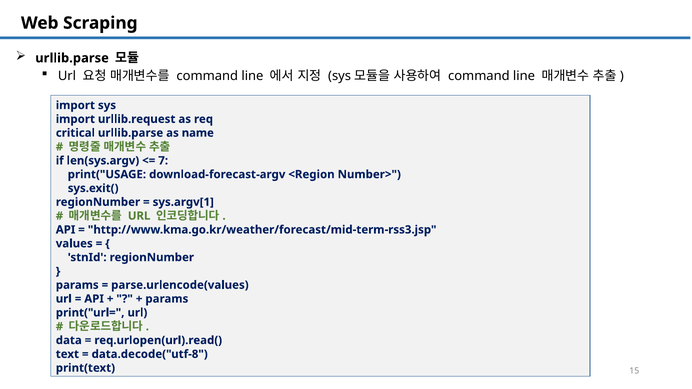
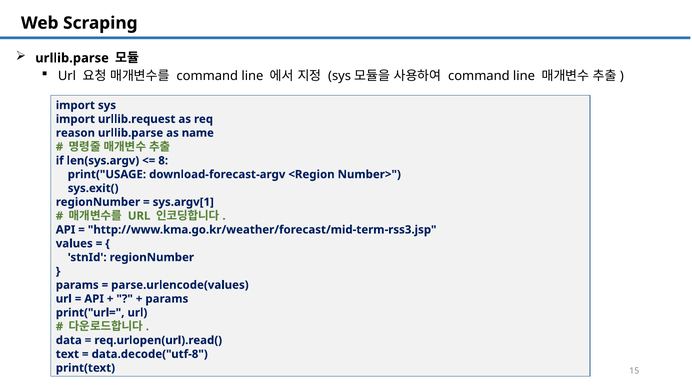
critical: critical -> reason
7: 7 -> 8
